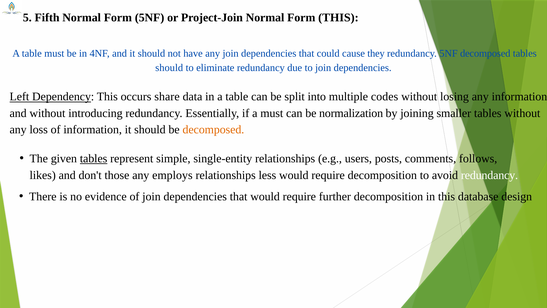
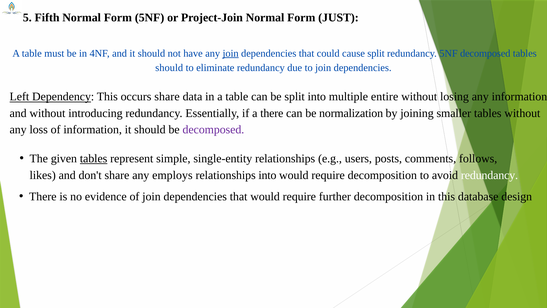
Form THIS: THIS -> JUST
join at (231, 53) underline: none -> present
cause they: they -> split
codes: codes -> entire
a must: must -> there
decomposed at (213, 130) colour: orange -> purple
don't those: those -> share
relationships less: less -> into
